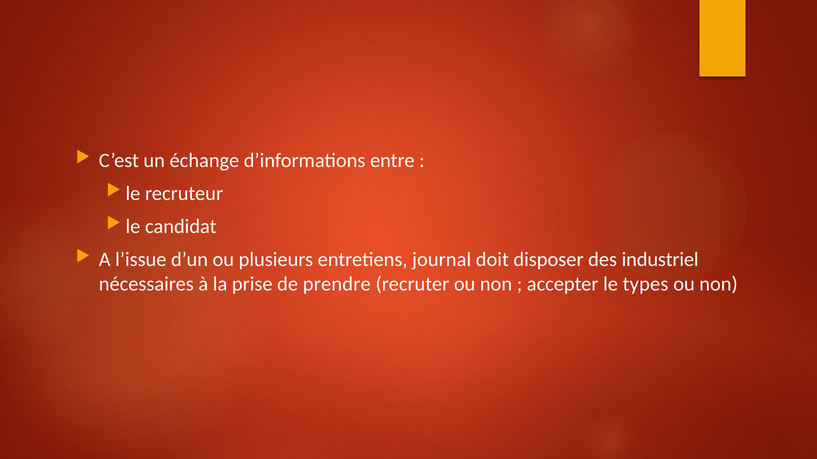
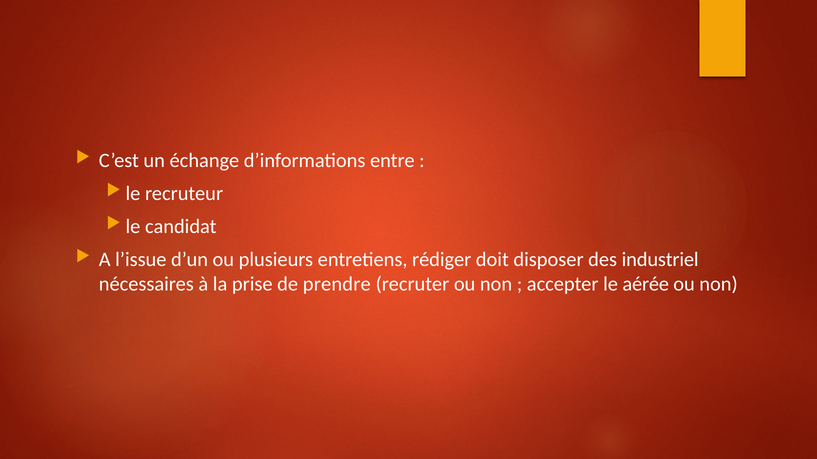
journal: journal -> rédiger
types: types -> aérée
